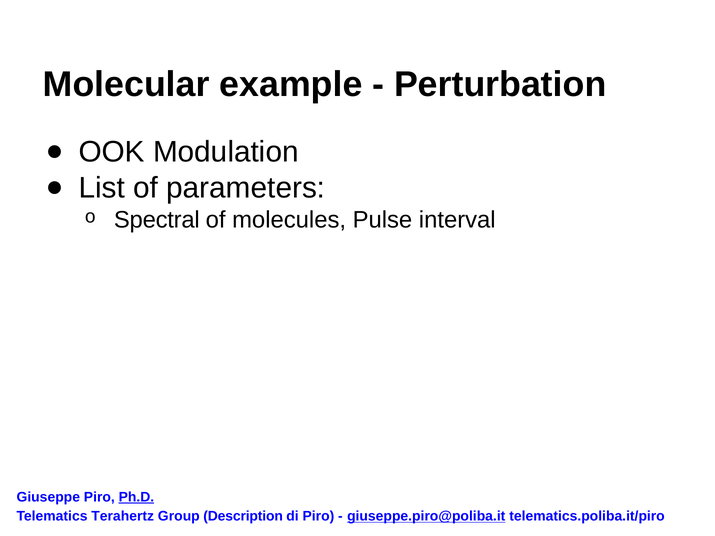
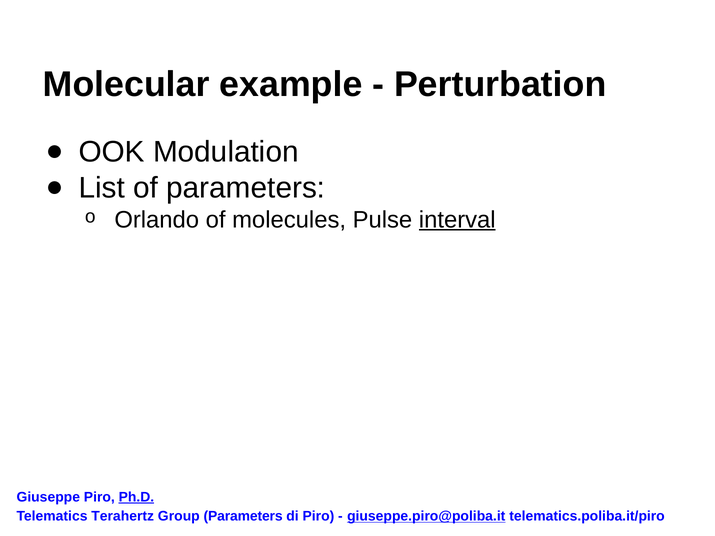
Spectral: Spectral -> Orlando
interval underline: none -> present
Group Description: Description -> Parameters
